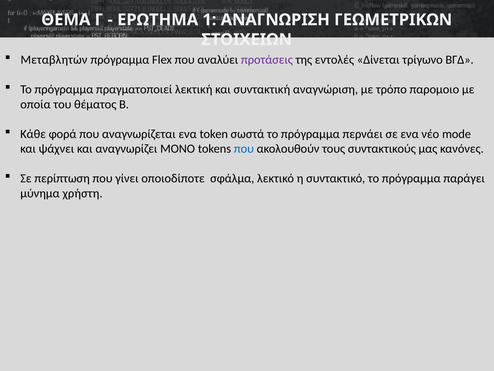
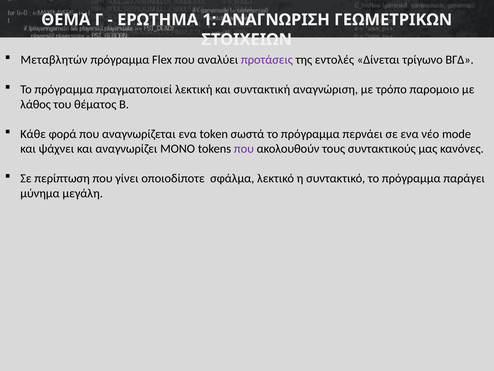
οποία: οποία -> λάθος
που at (244, 149) colour: blue -> purple
χρήστη: χρήστη -> μεγάλη
